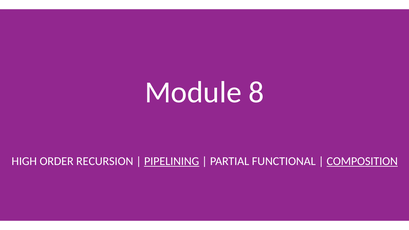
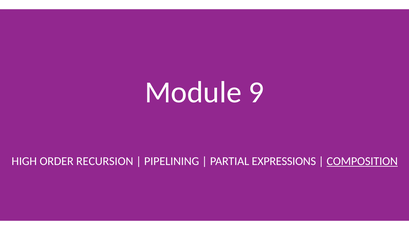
8: 8 -> 9
PIPELINING underline: present -> none
FUNCTIONAL: FUNCTIONAL -> EXPRESSIONS
